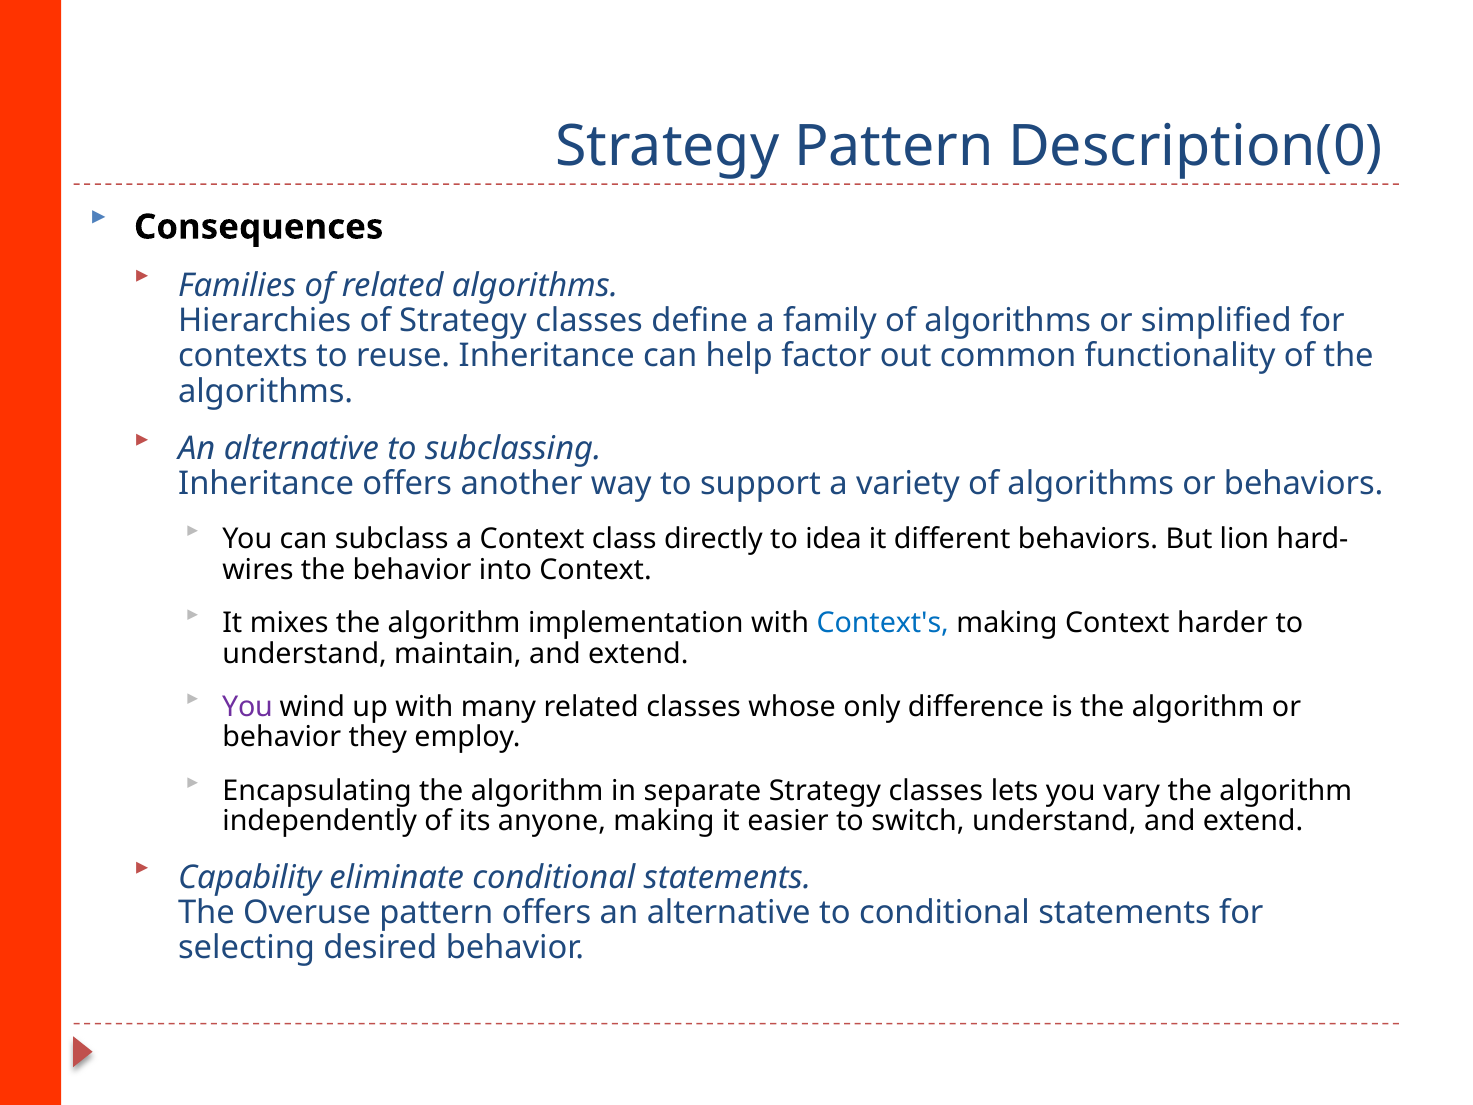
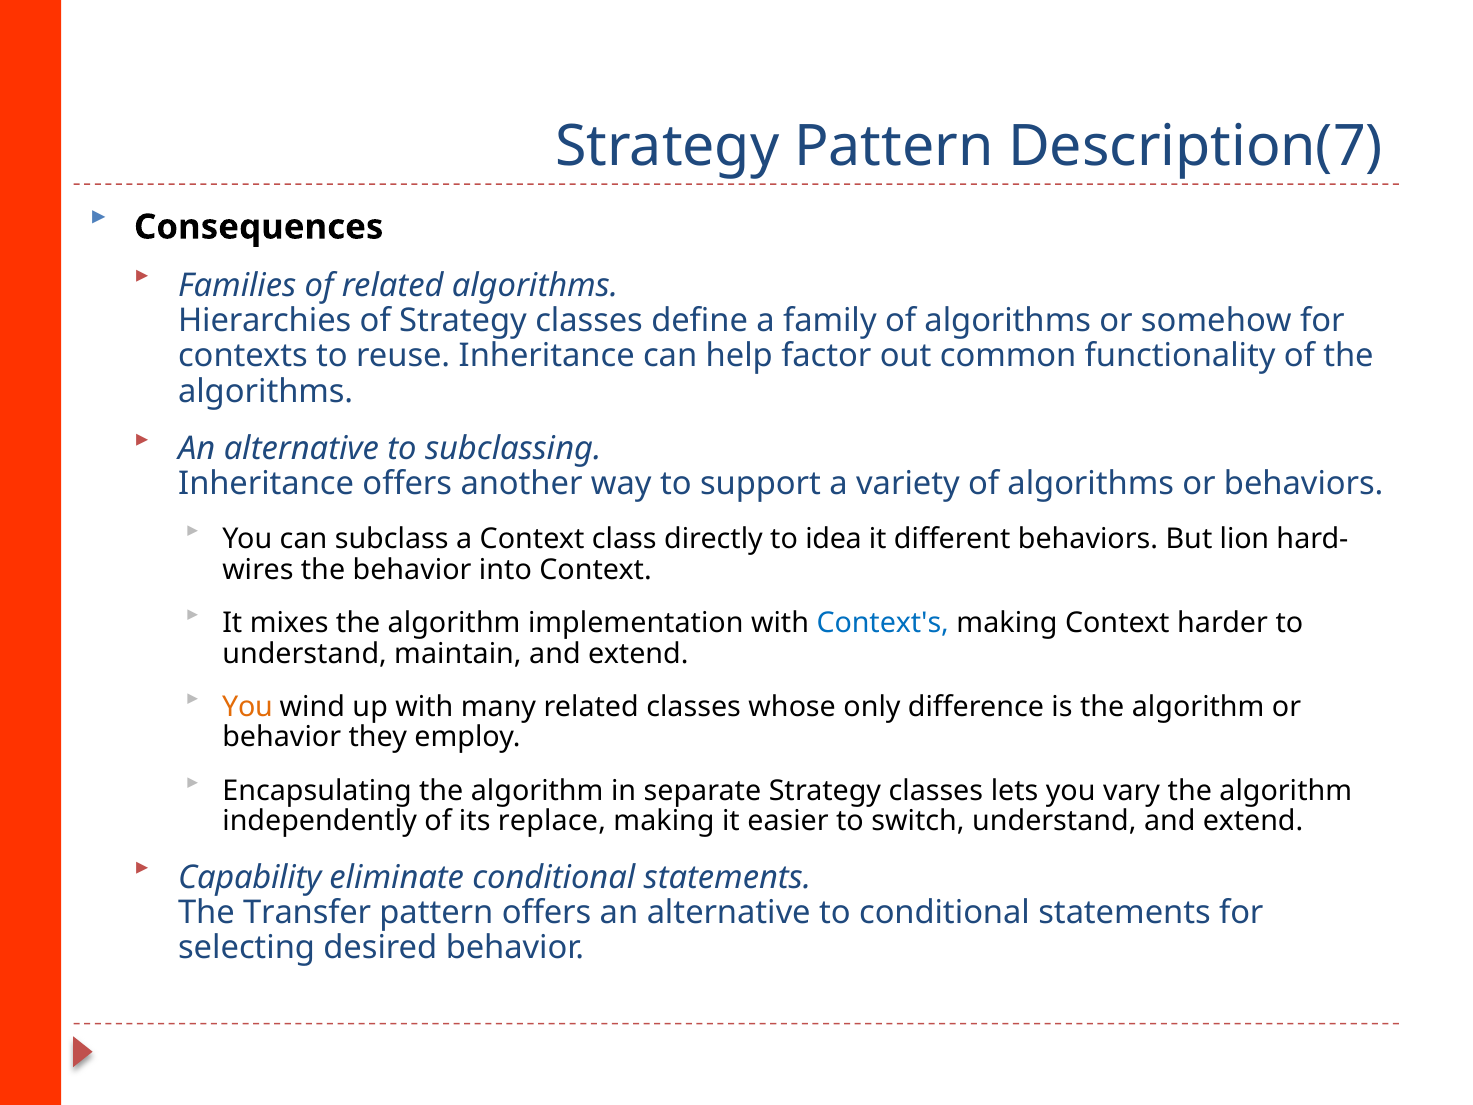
Description(0: Description(0 -> Description(7
simplified: simplified -> somehow
You at (247, 706) colour: purple -> orange
anyone: anyone -> replace
Overuse: Overuse -> Transfer
